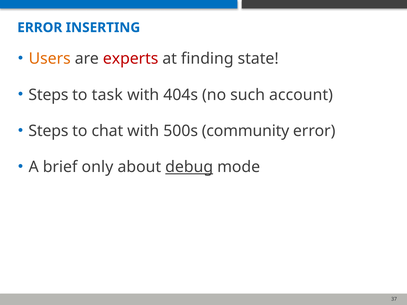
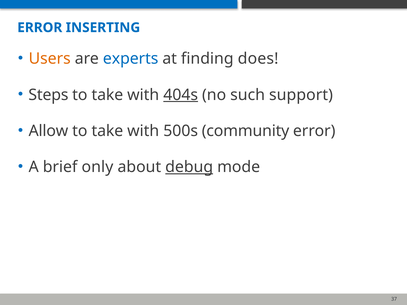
experts colour: red -> blue
state: state -> does
task at (107, 95): task -> take
404s underline: none -> present
account: account -> support
Steps at (48, 131): Steps -> Allow
chat at (107, 131): chat -> take
